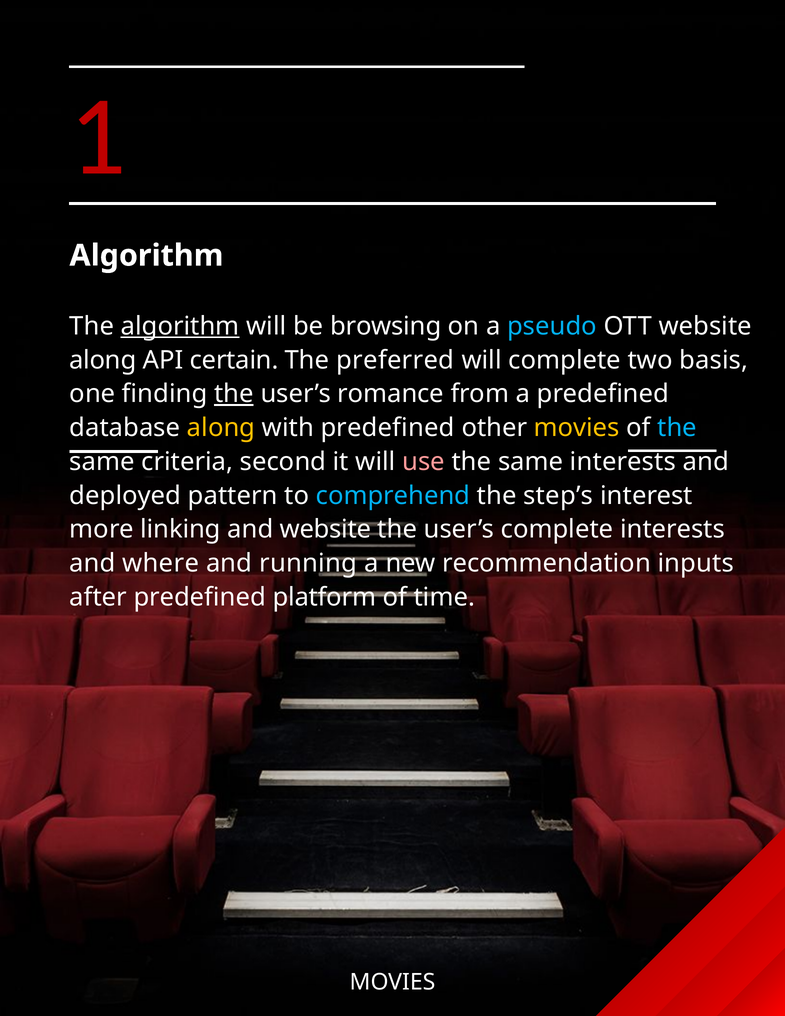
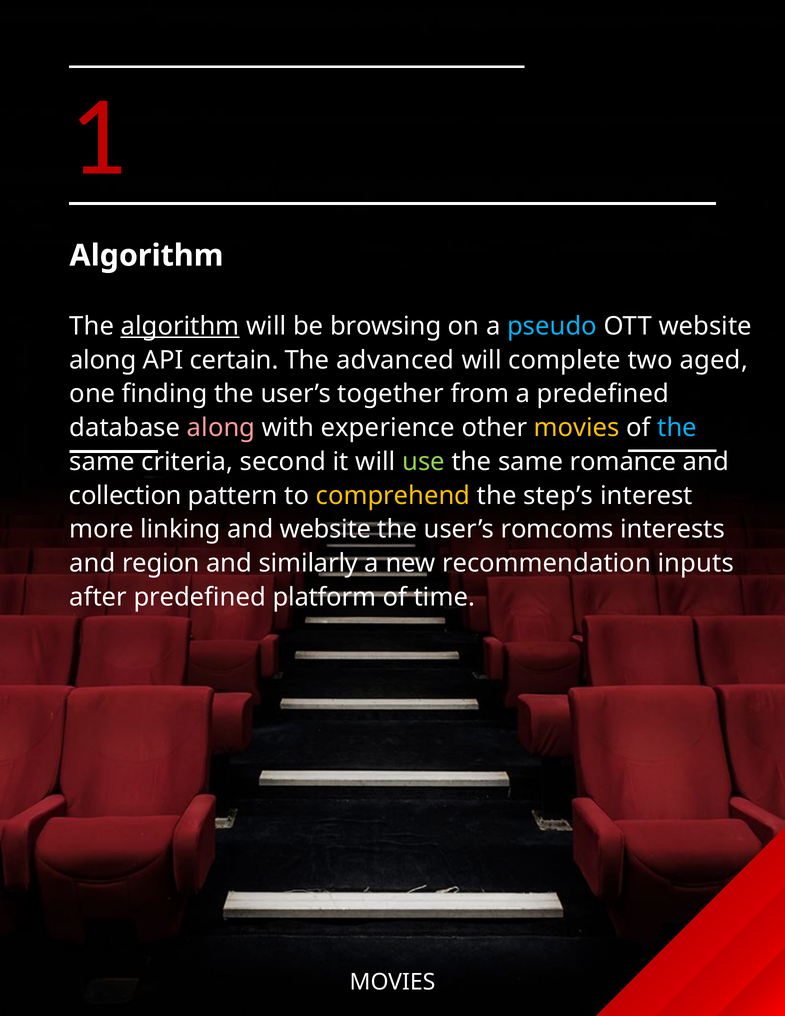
preferred: preferred -> advanced
basis: basis -> aged
the at (234, 394) underline: present -> none
romance: romance -> together
along at (221, 428) colour: yellow -> pink
with predefined: predefined -> experience
use colour: pink -> light green
same interests: interests -> romance
deployed: deployed -> collection
comprehend colour: light blue -> yellow
user’s complete: complete -> romcoms
where: where -> region
running: running -> similarly
